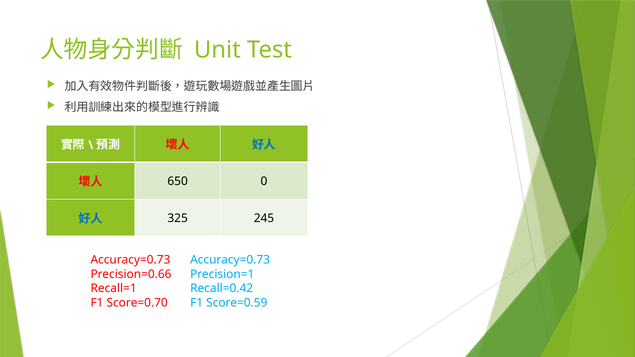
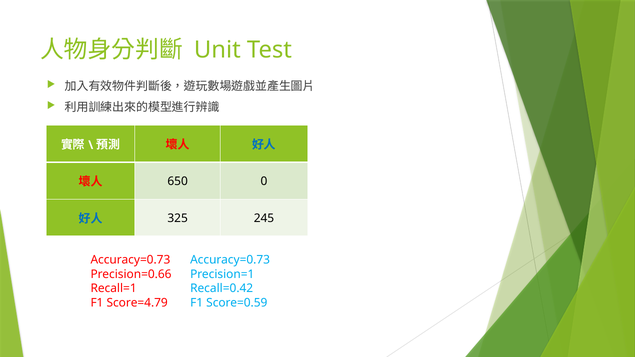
Score=0.70: Score=0.70 -> Score=4.79
